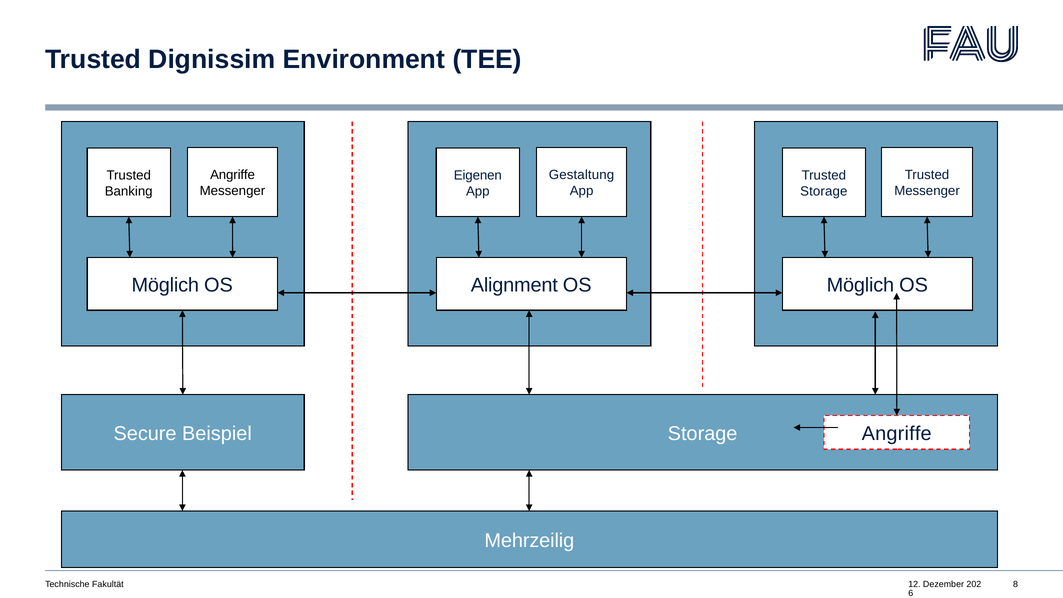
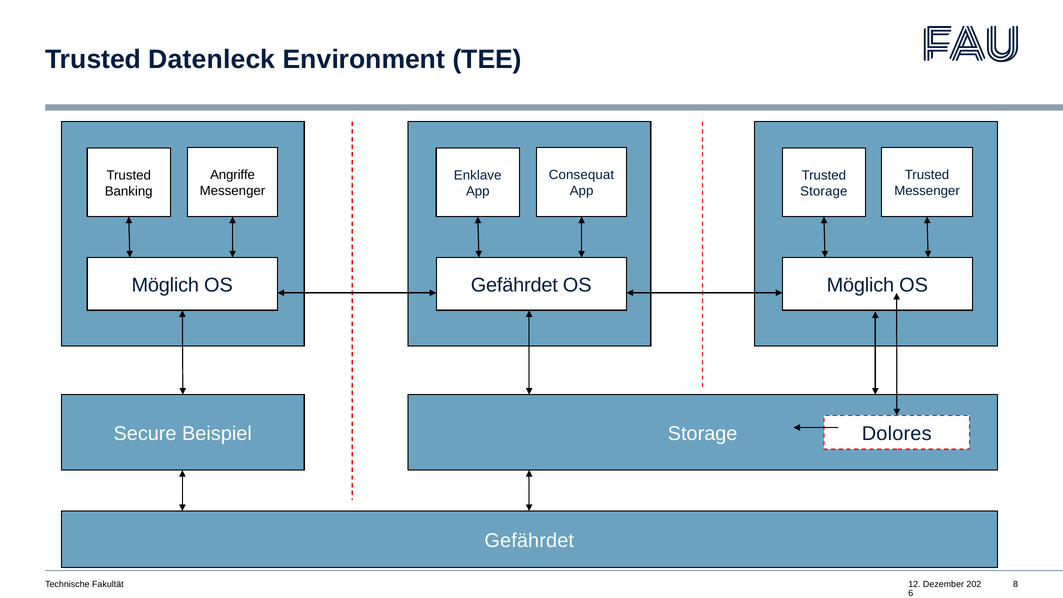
Dignissim: Dignissim -> Datenleck
Gestaltung: Gestaltung -> Consequat
Eigenen: Eigenen -> Enklave
Alignment at (514, 285): Alignment -> Gefährdet
Angriffe at (897, 434): Angriffe -> Dolores
Mehrzeilig at (529, 540): Mehrzeilig -> Gefährdet
